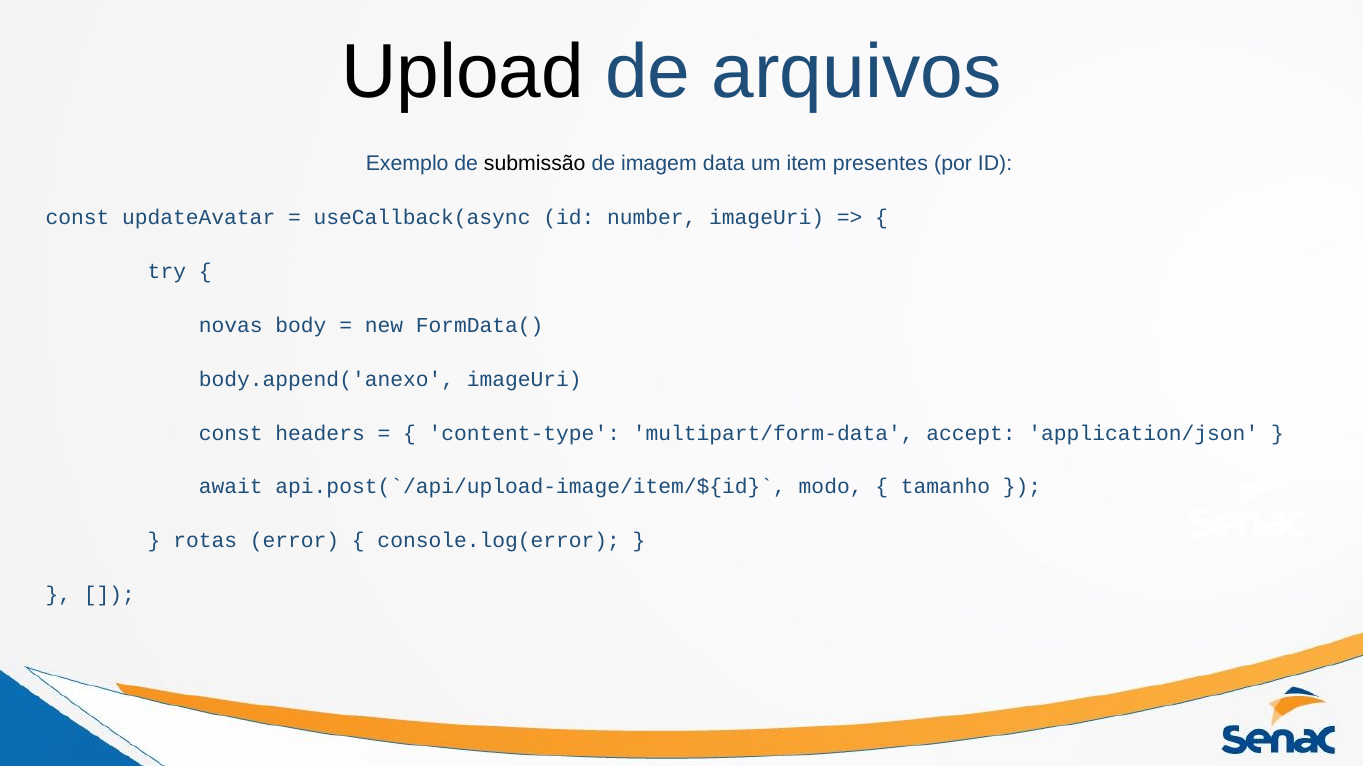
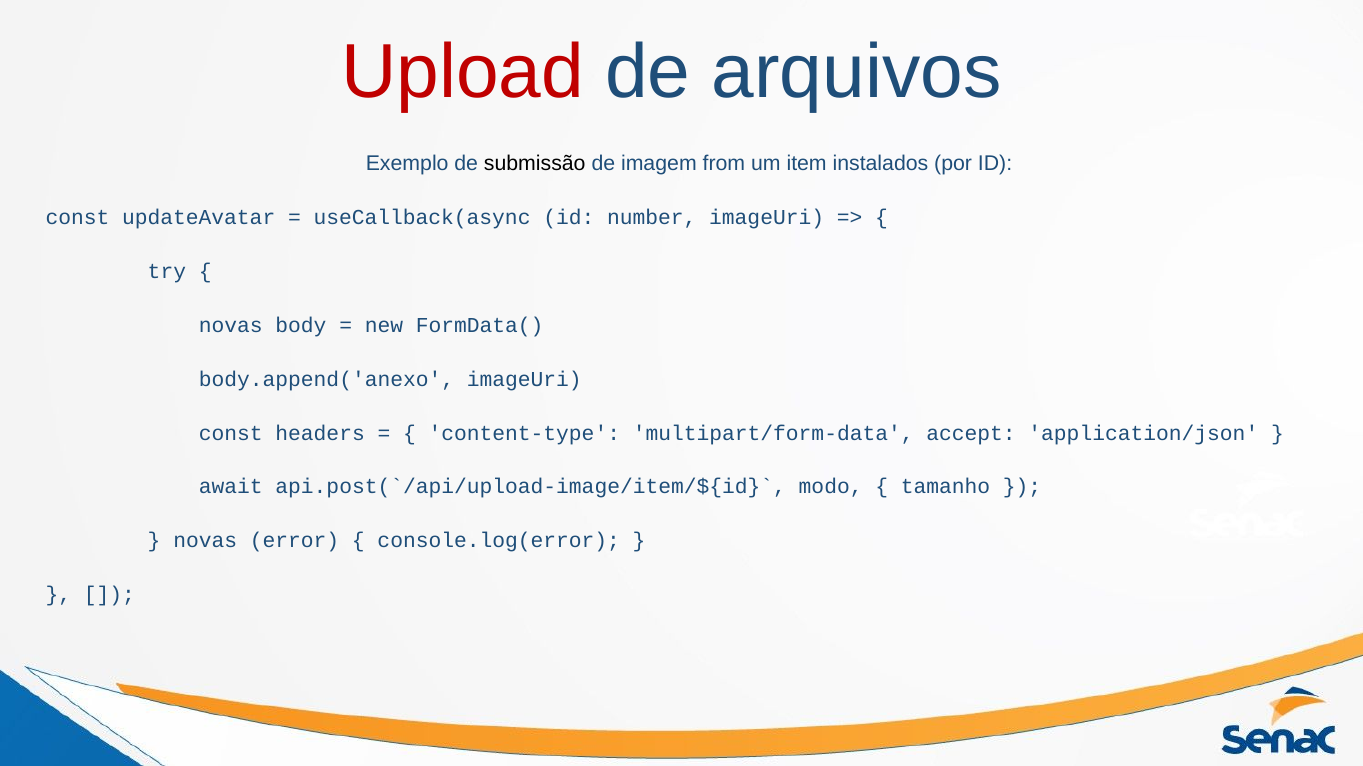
Upload colour: black -> red
data: data -> from
presentes: presentes -> instalados
rotas at (205, 541): rotas -> novas
